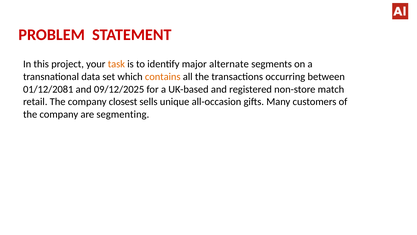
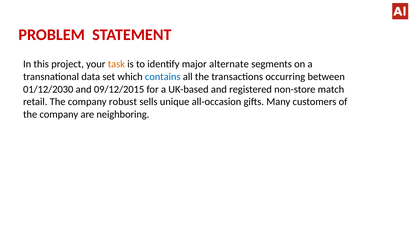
contains colour: orange -> blue
01/12/2081: 01/12/2081 -> 01/12/2030
09/12/2025: 09/12/2025 -> 09/12/2015
closest: closest -> robust
segmenting: segmenting -> neighboring
